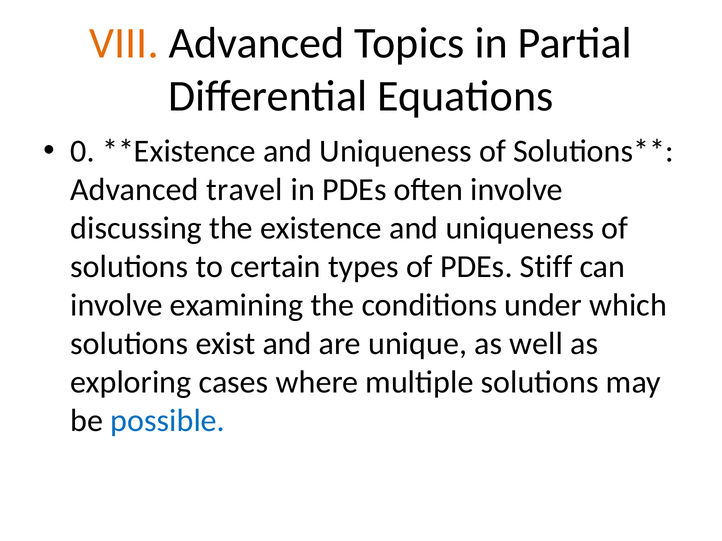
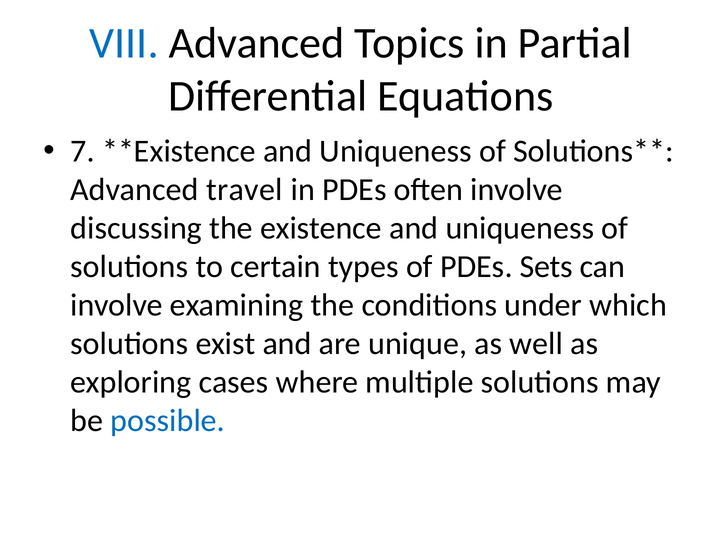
VIII colour: orange -> blue
0: 0 -> 7
Stiff: Stiff -> Sets
